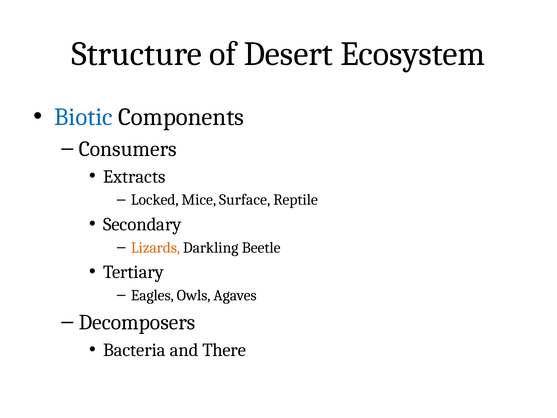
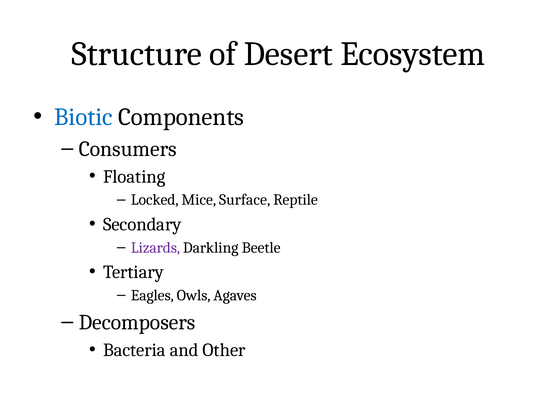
Extracts: Extracts -> Floating
Lizards colour: orange -> purple
There: There -> Other
